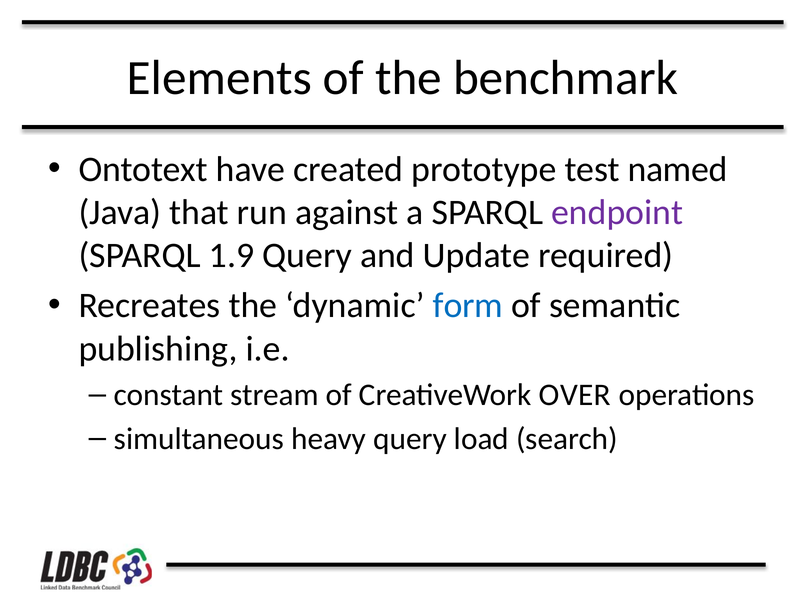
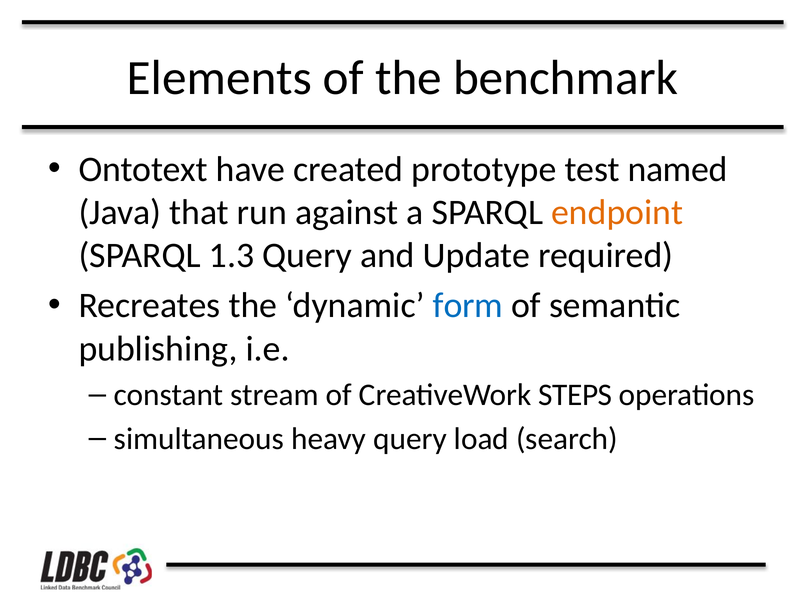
endpoint colour: purple -> orange
1.9: 1.9 -> 1.3
OVER: OVER -> STEPS
